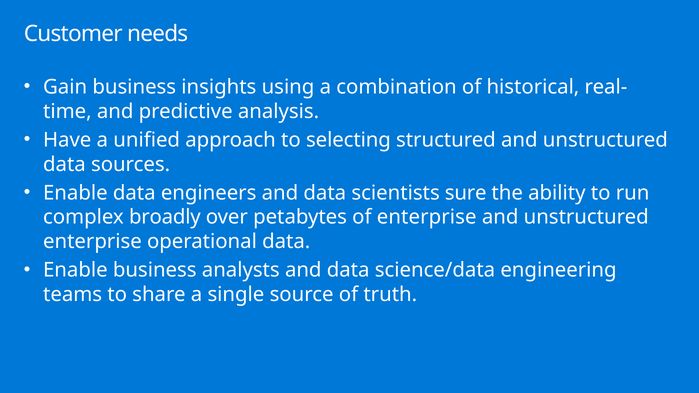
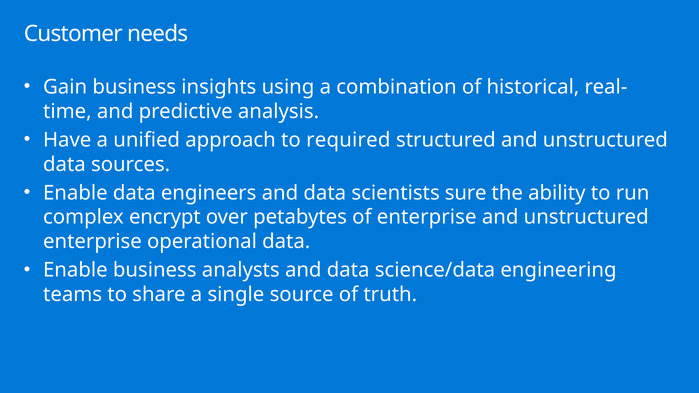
selecting: selecting -> required
broadly: broadly -> encrypt
